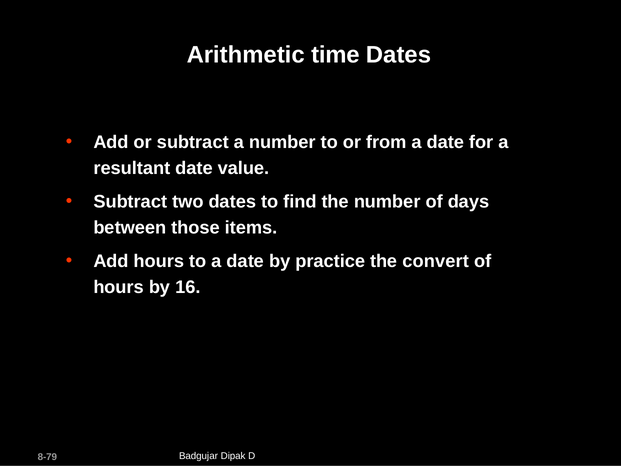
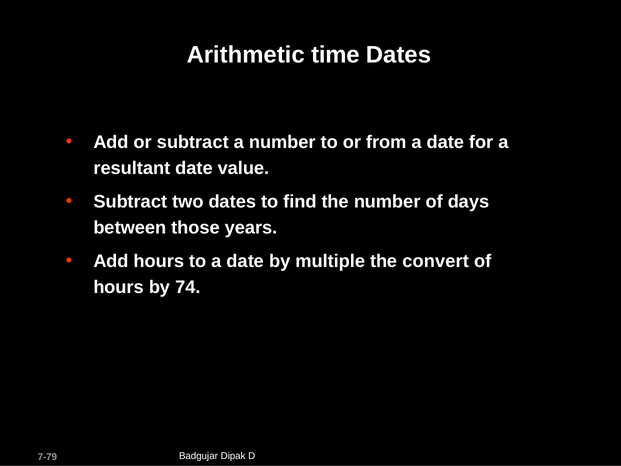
items: items -> years
practice: practice -> multiple
16: 16 -> 74
8-79: 8-79 -> 7-79
